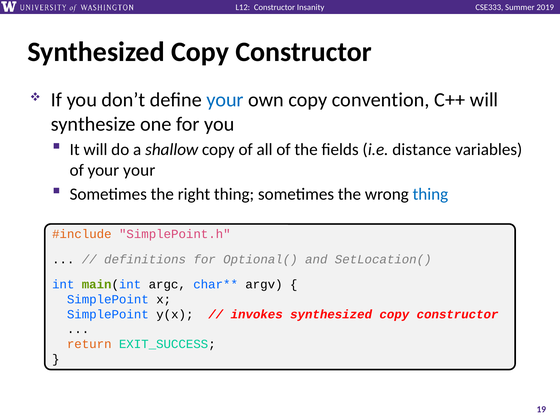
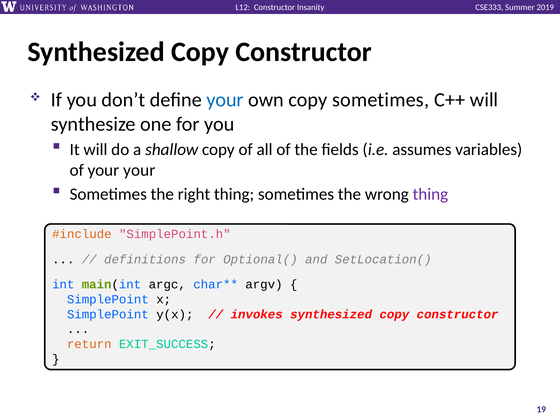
copy convention: convention -> sometimes
distance: distance -> assumes
thing at (430, 194) colour: blue -> purple
